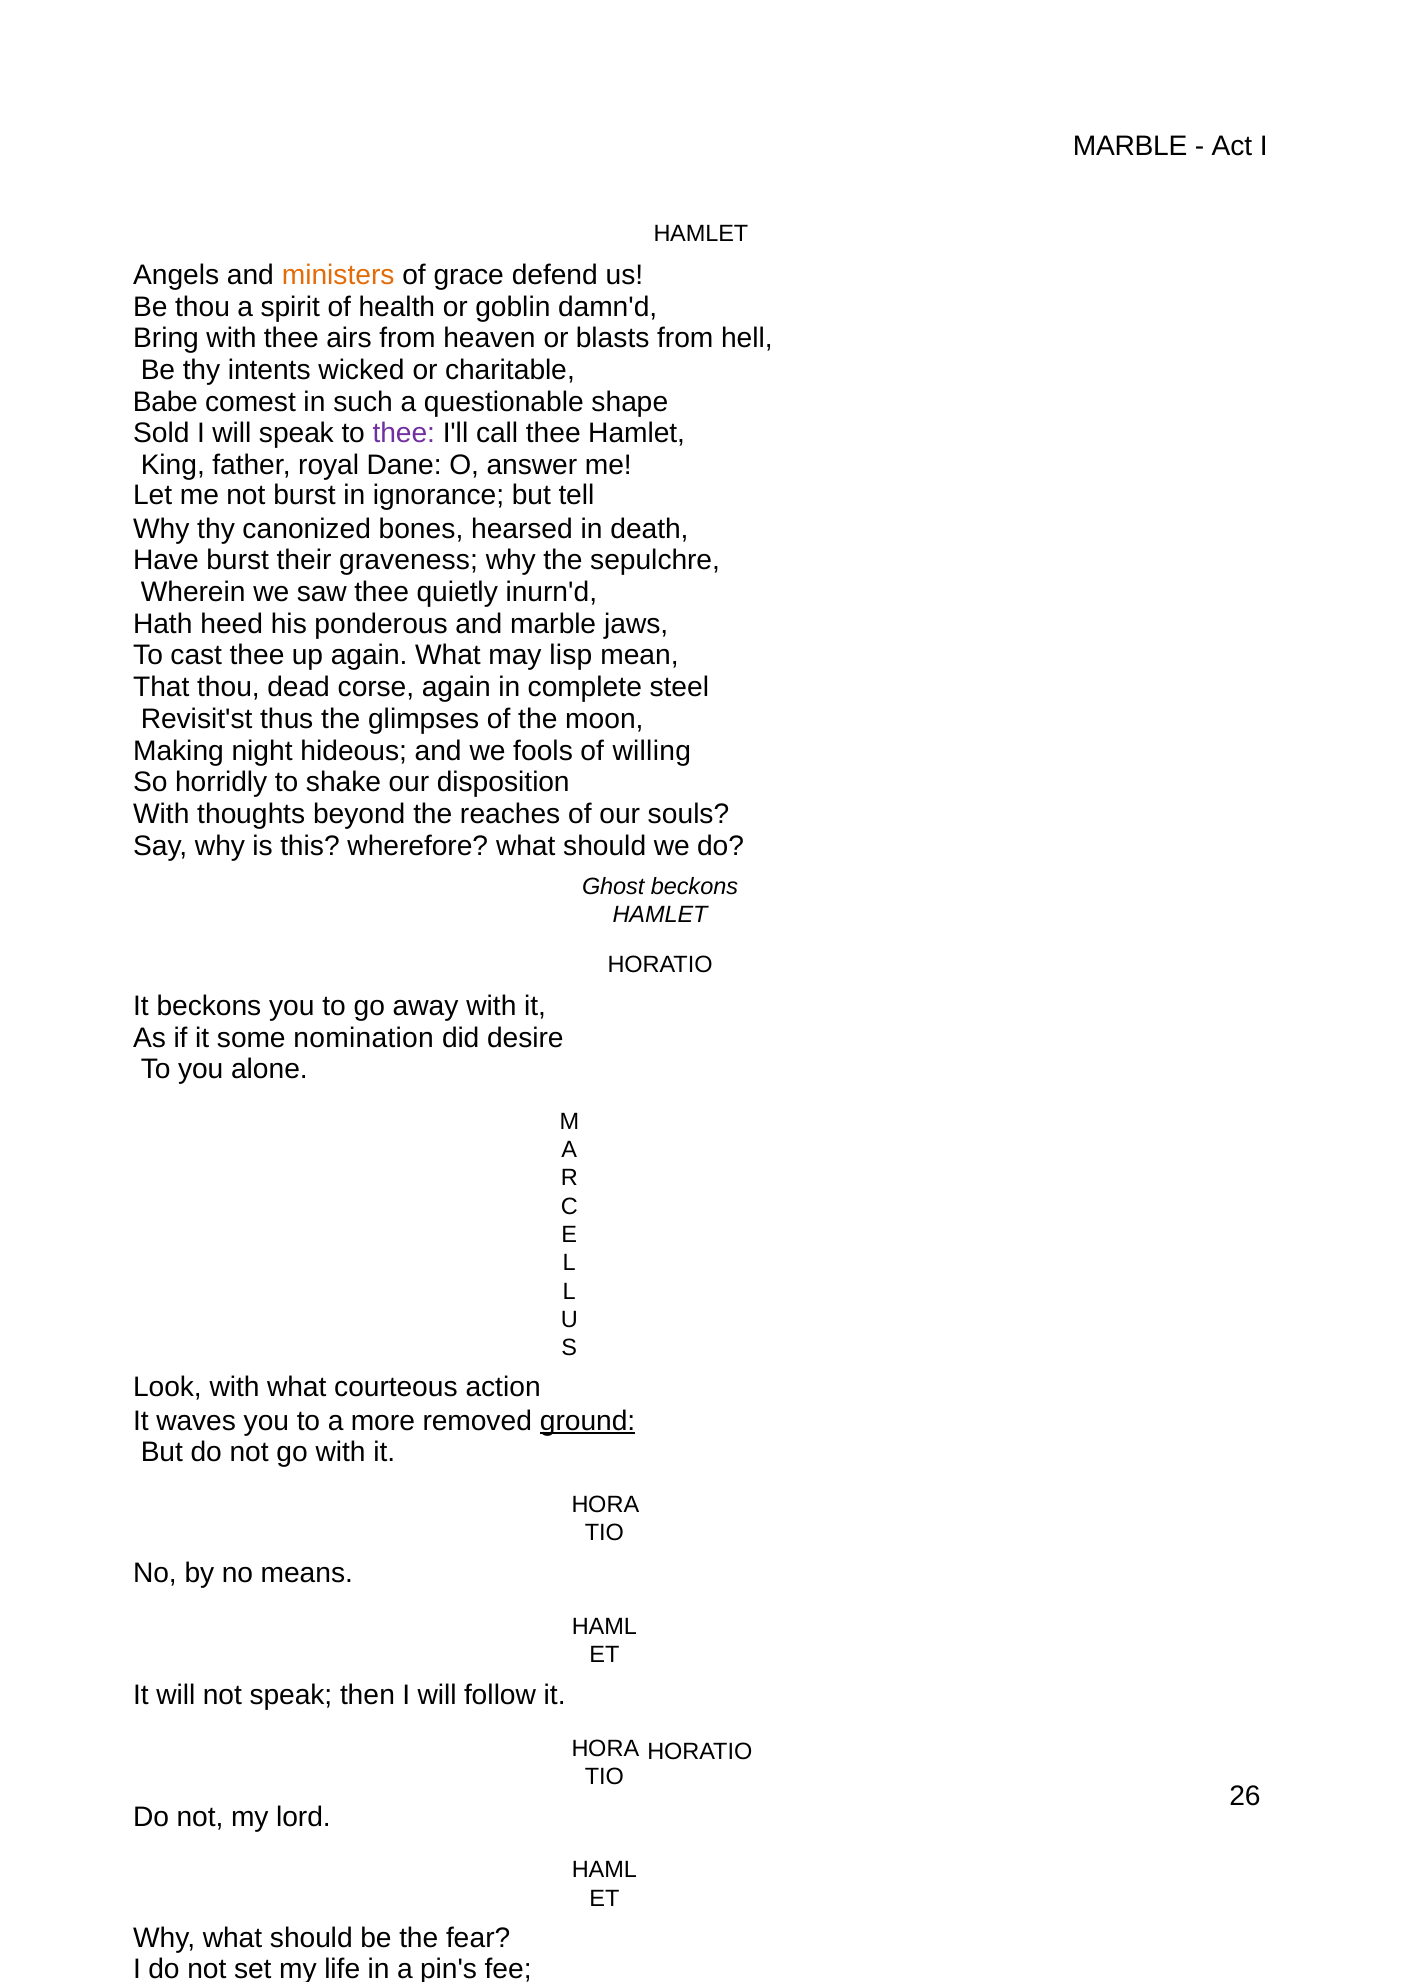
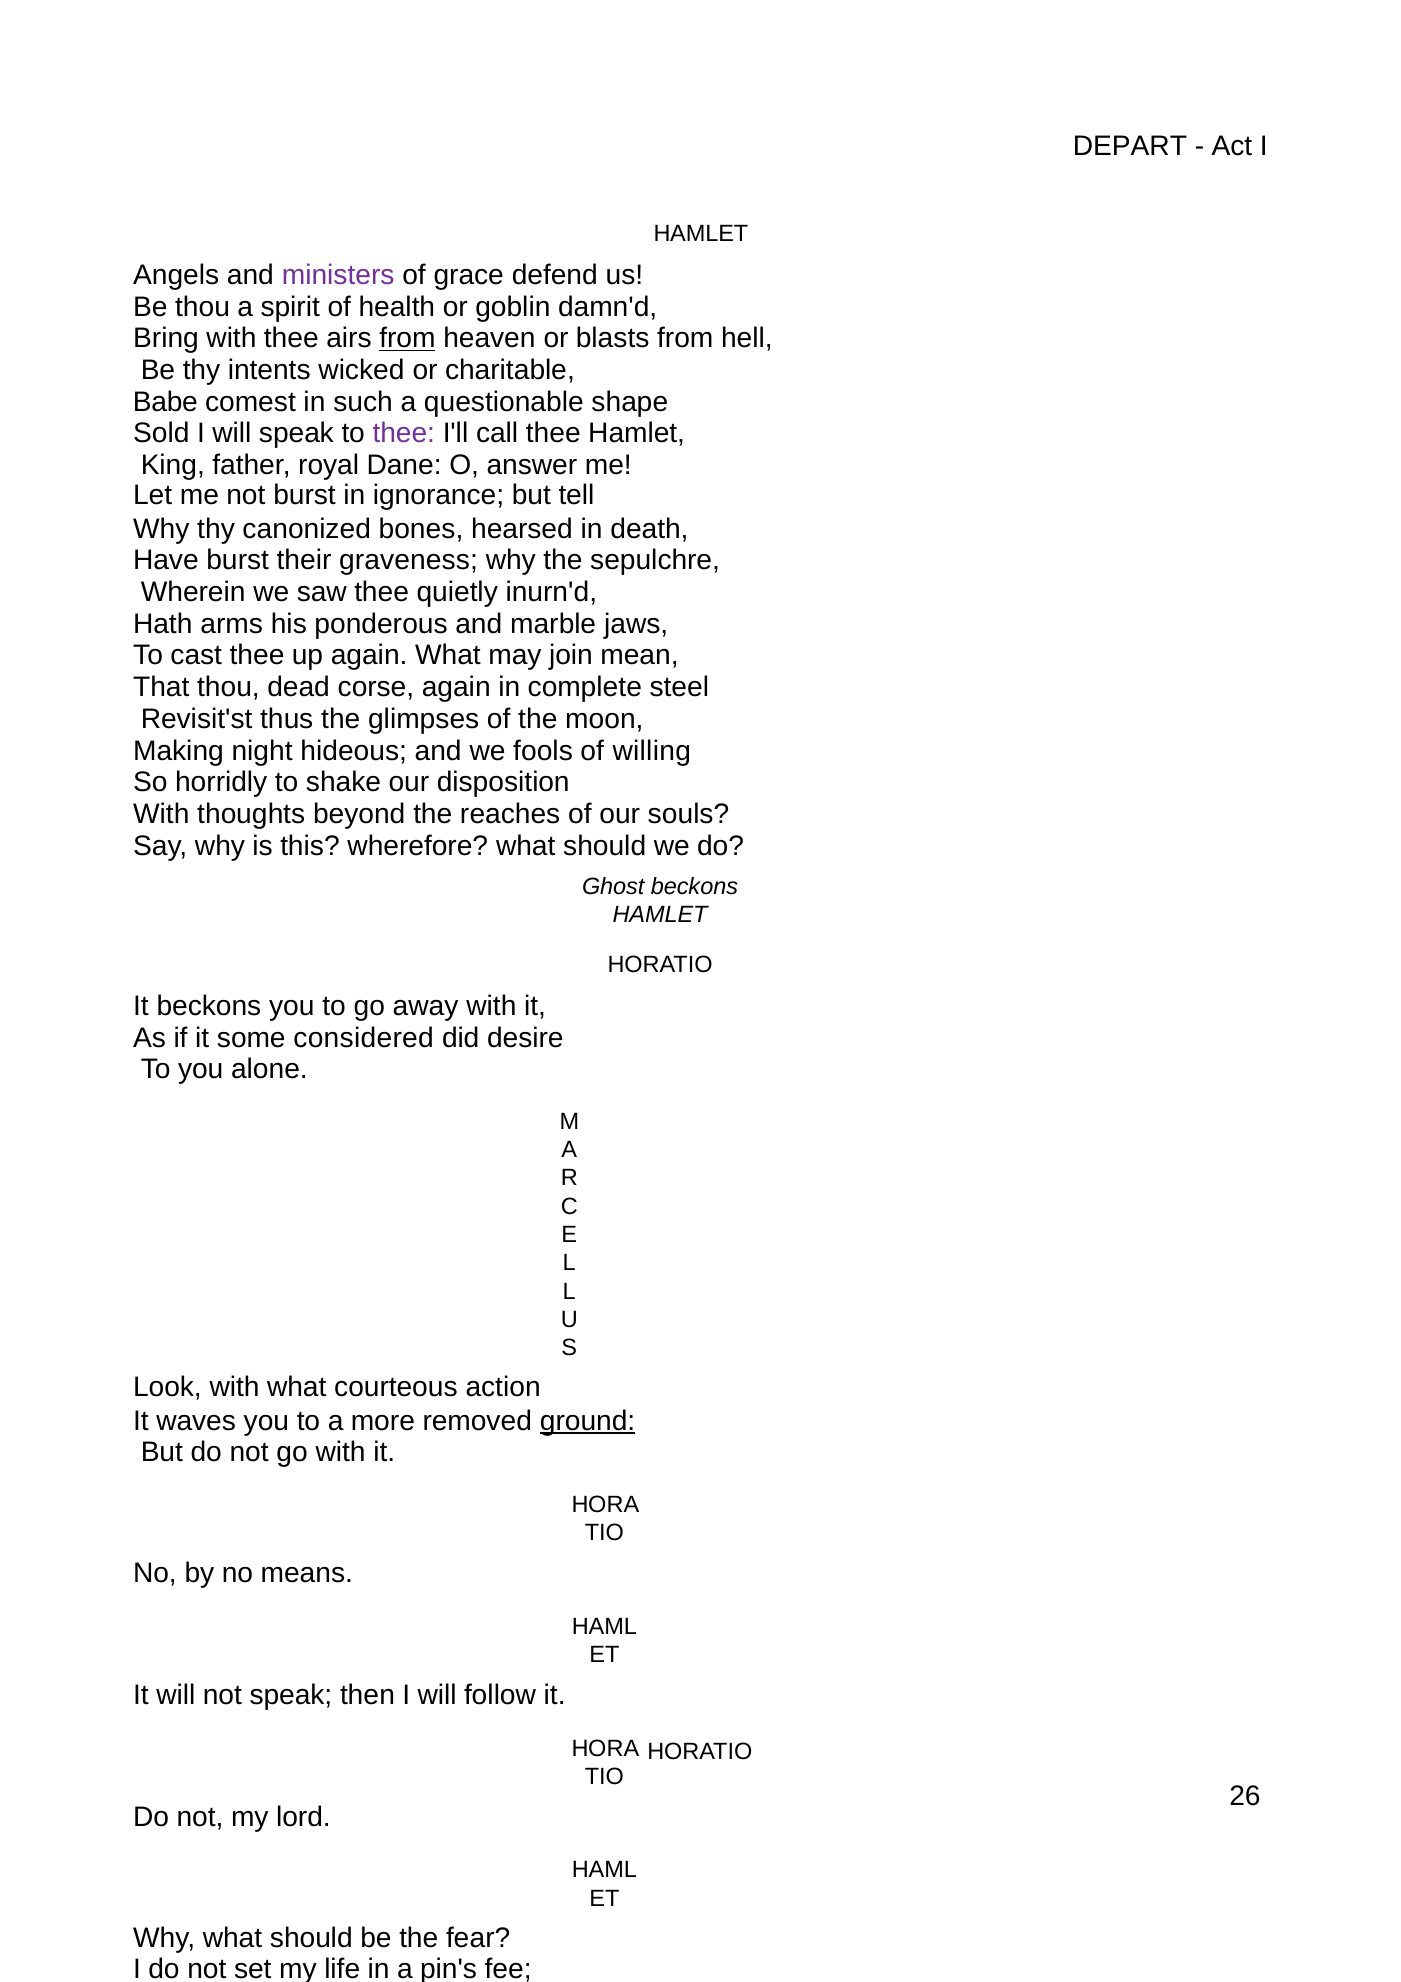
MARBLE at (1130, 146): MARBLE -> DEPART
ministers colour: orange -> purple
from at (407, 338) underline: none -> present
heed: heed -> arms
lisp: lisp -> join
nomination: nomination -> considered
